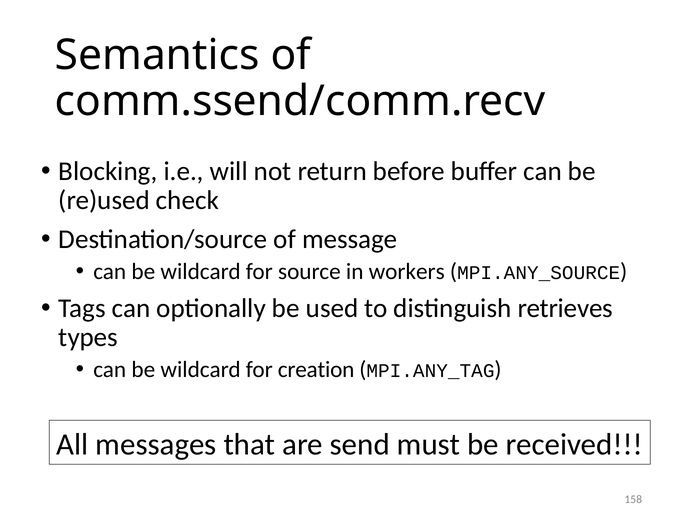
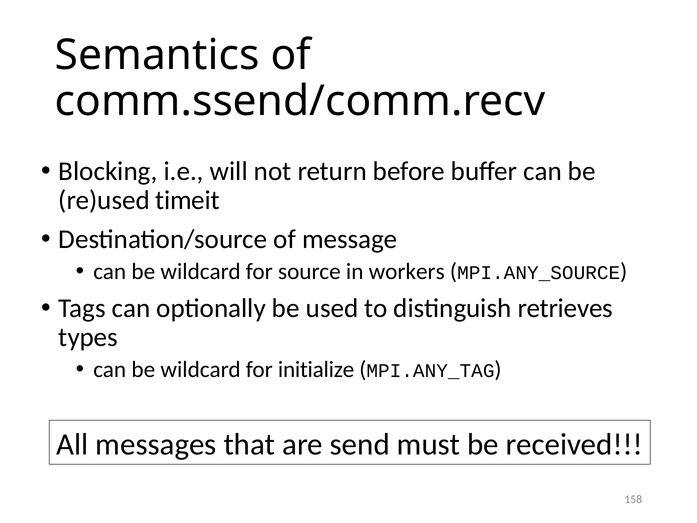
check: check -> timeit
creation: creation -> initialize
